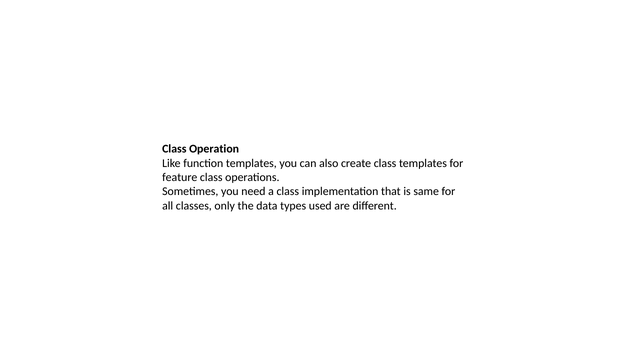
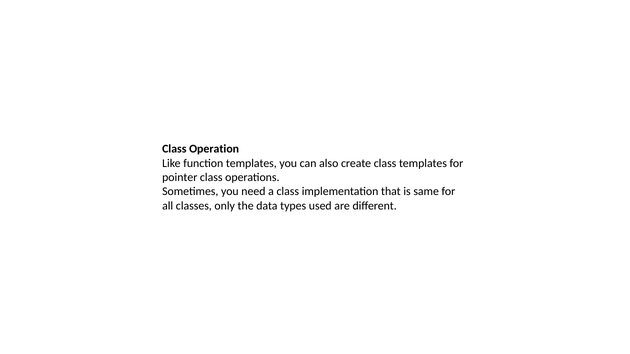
feature: feature -> pointer
